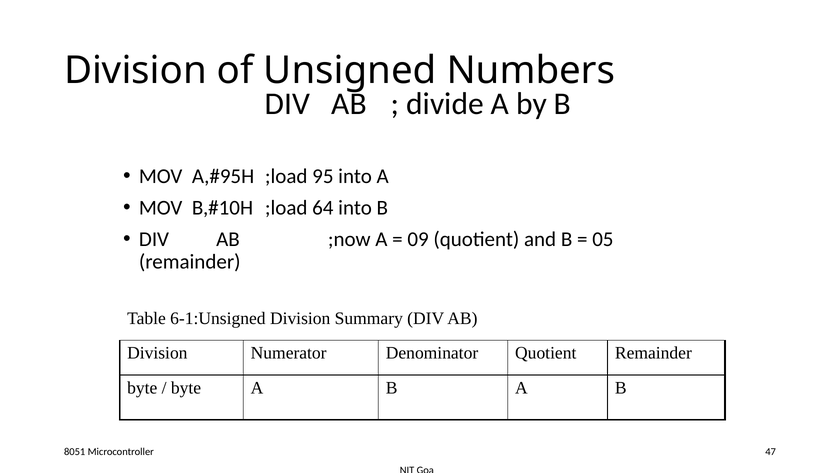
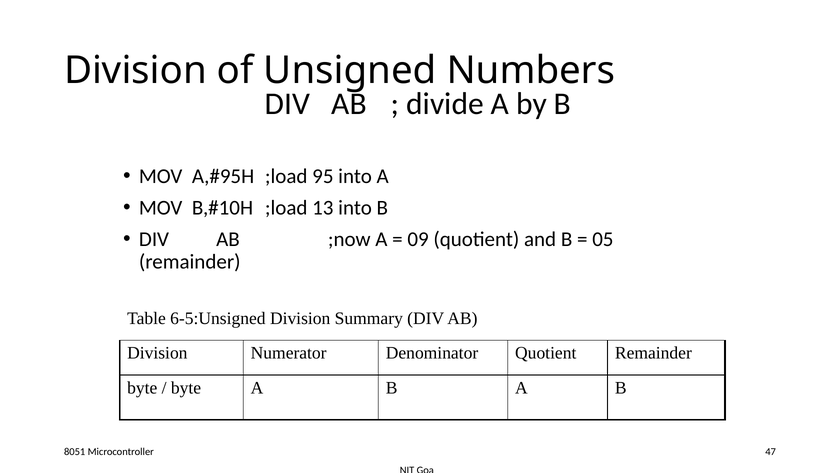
64: 64 -> 13
6-1:Unsigned: 6-1:Unsigned -> 6-5:Unsigned
